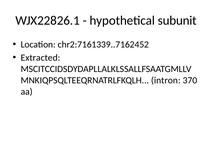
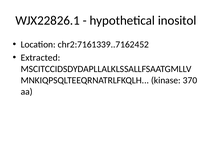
subunit: subunit -> inositol
intron: intron -> kinase
